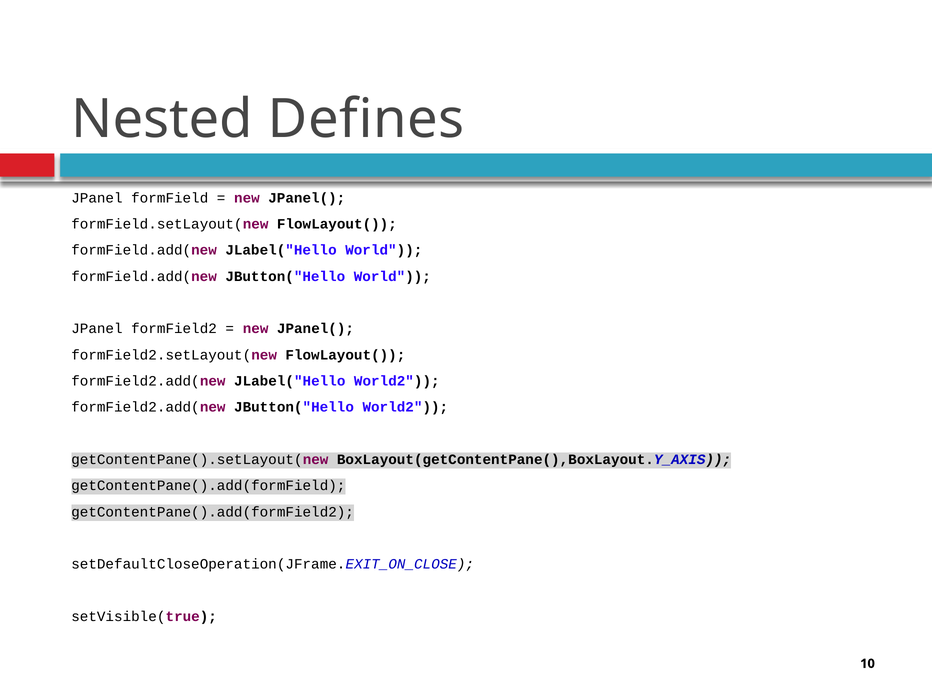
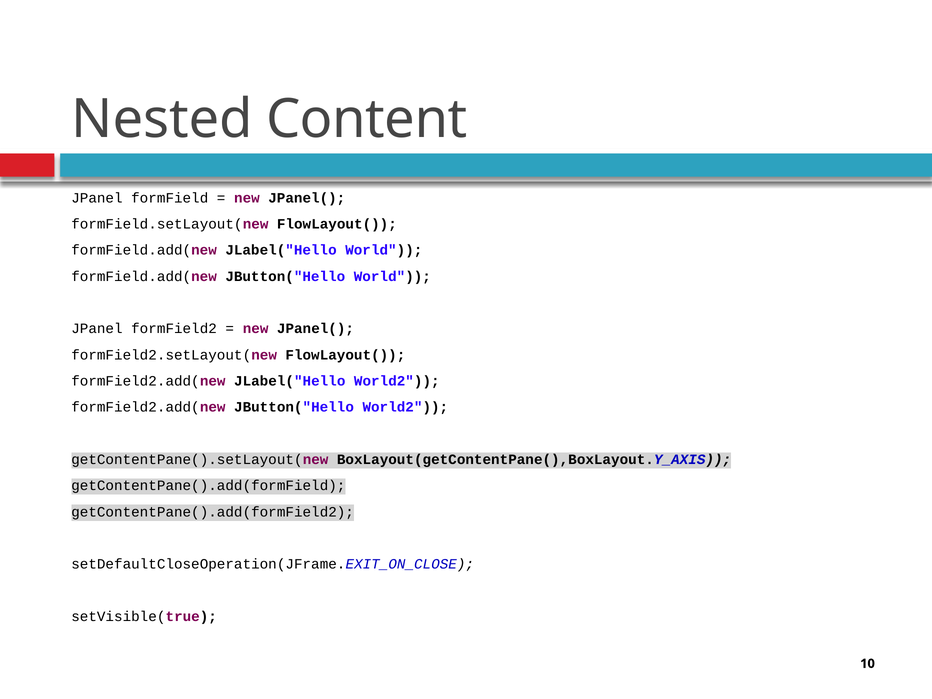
Defines: Defines -> Content
